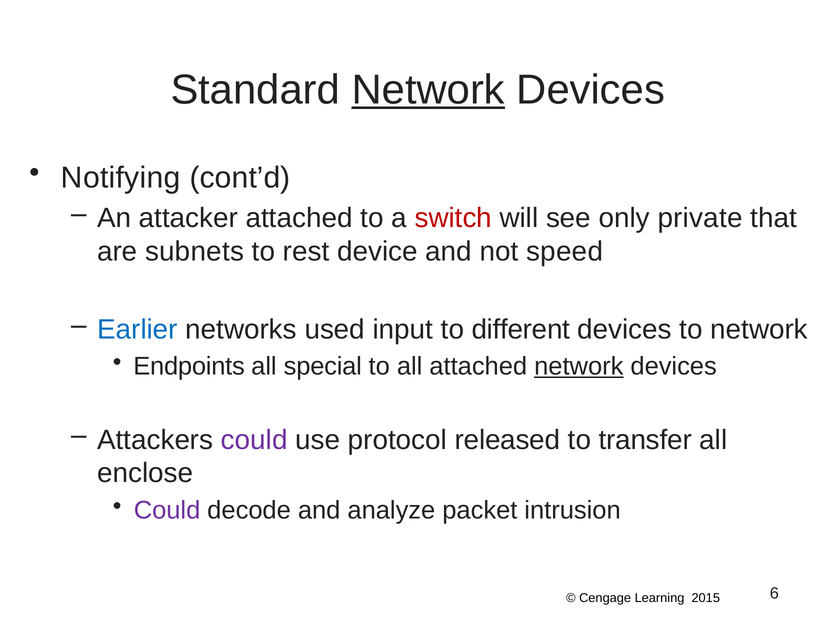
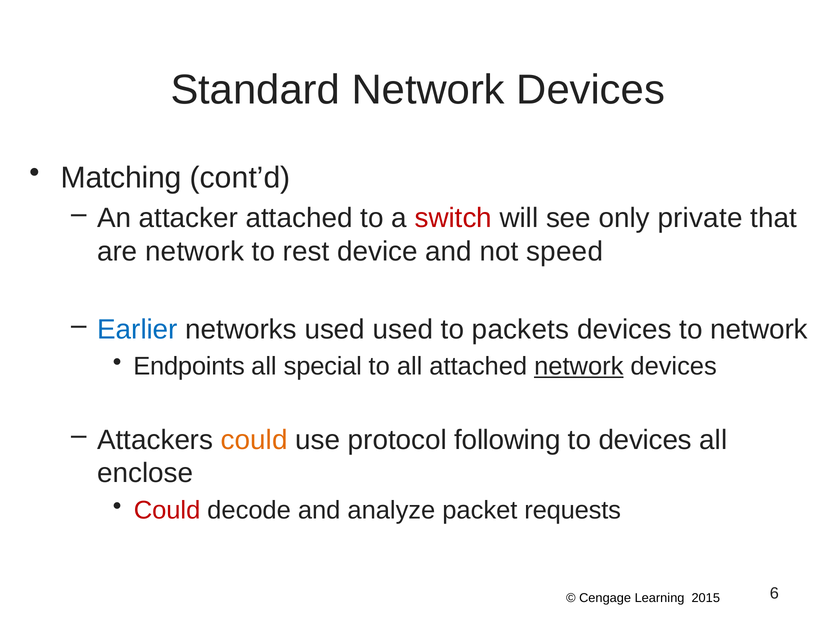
Network at (428, 90) underline: present -> none
Notifying: Notifying -> Matching
are subnets: subnets -> network
used input: input -> used
different: different -> packets
could at (254, 440) colour: purple -> orange
released: released -> following
to transfer: transfer -> devices
Could at (167, 510) colour: purple -> red
intrusion: intrusion -> requests
